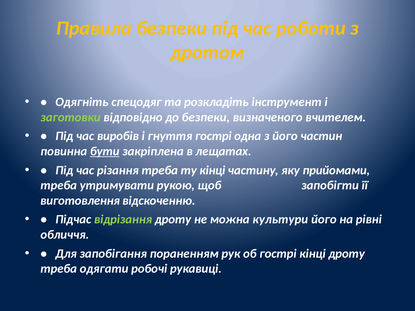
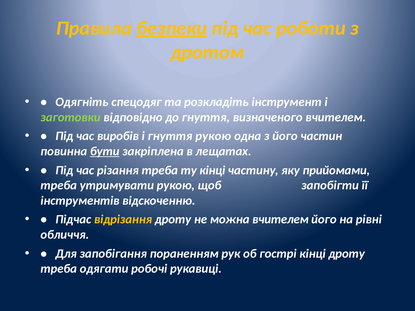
безпеки at (172, 28) underline: none -> present
до безпеки: безпеки -> гнуття
гнуття гострі: гострі -> рукою
виготовлення: виготовлення -> інструментів
відрізання colour: light green -> yellow
можна культури: культури -> вчителем
